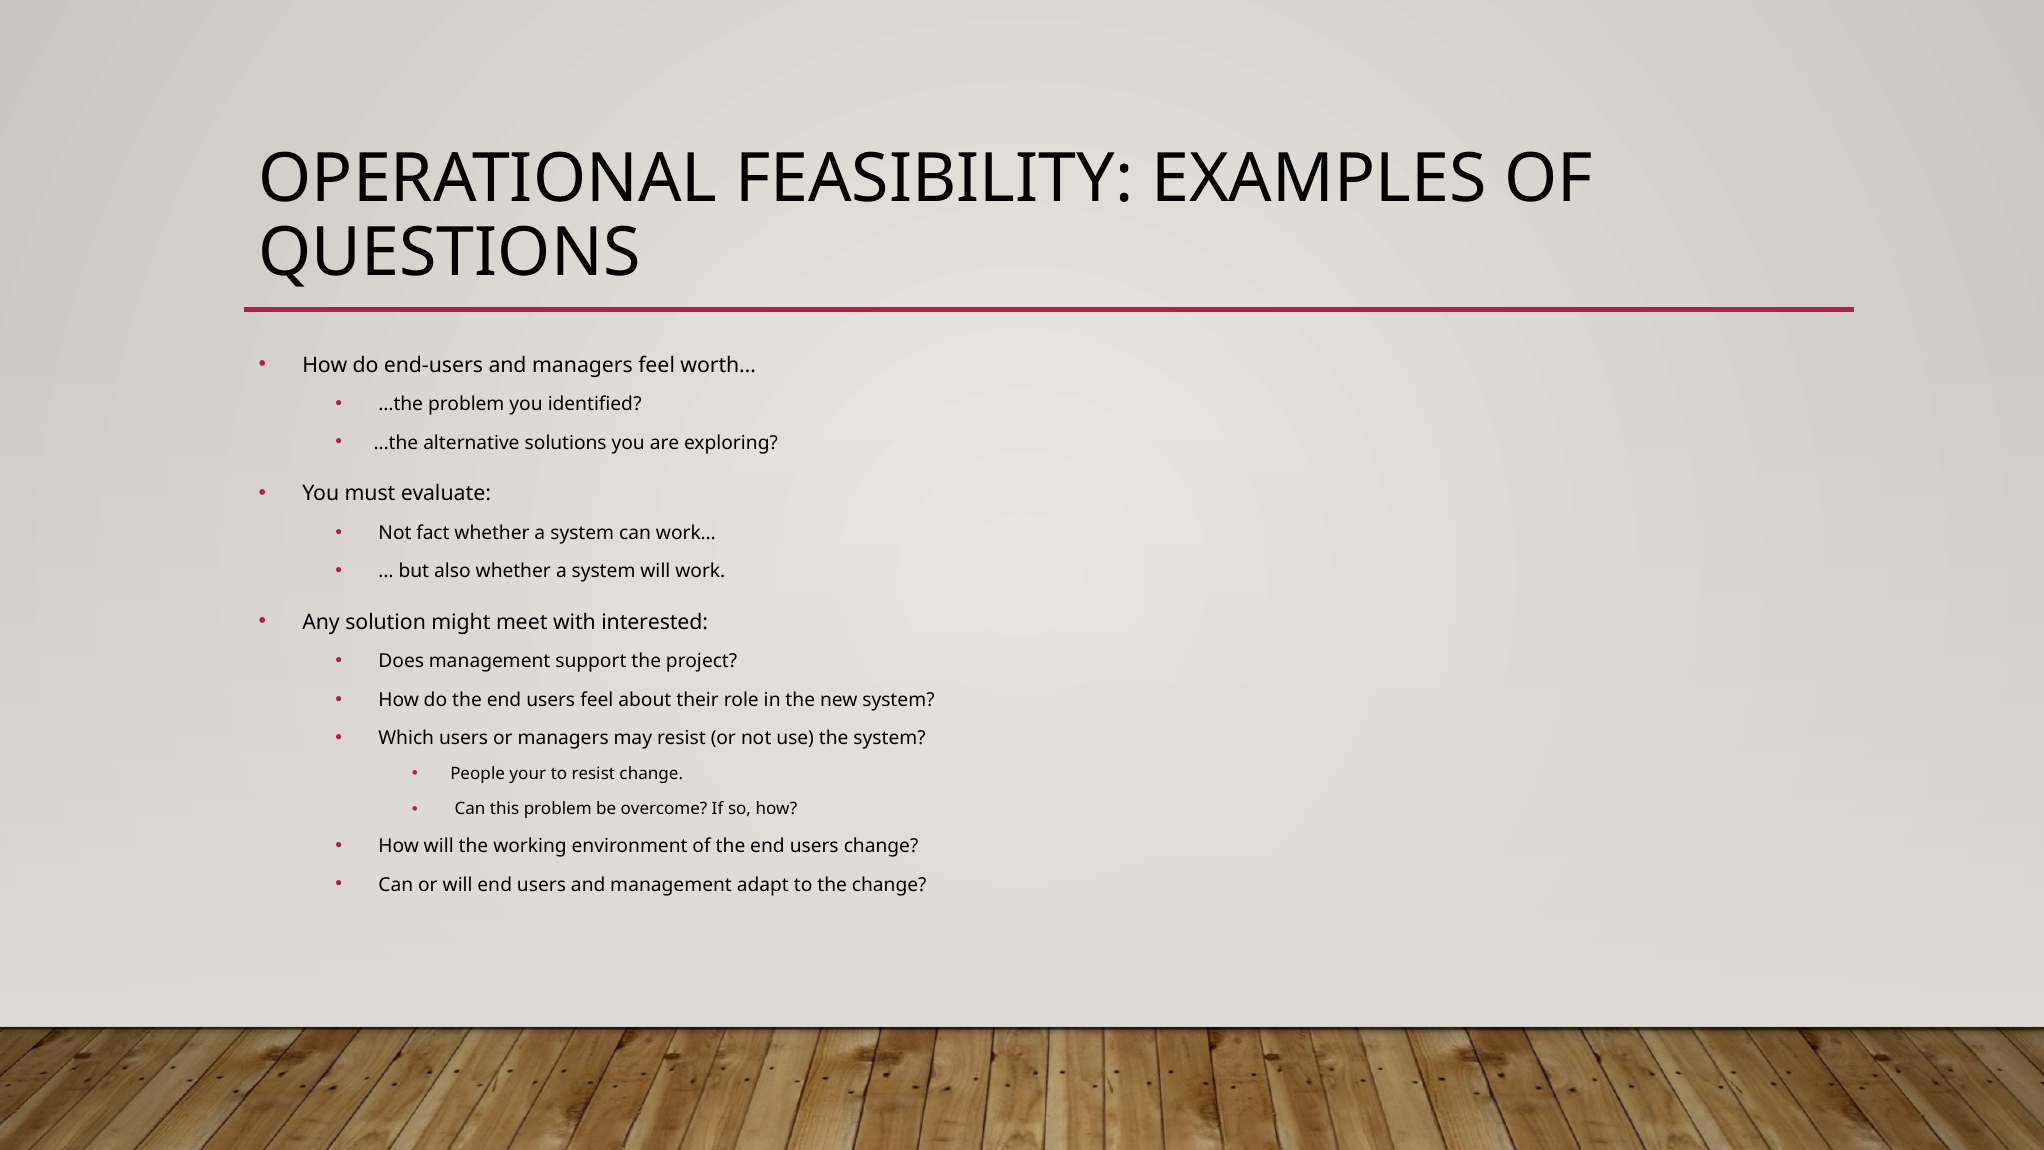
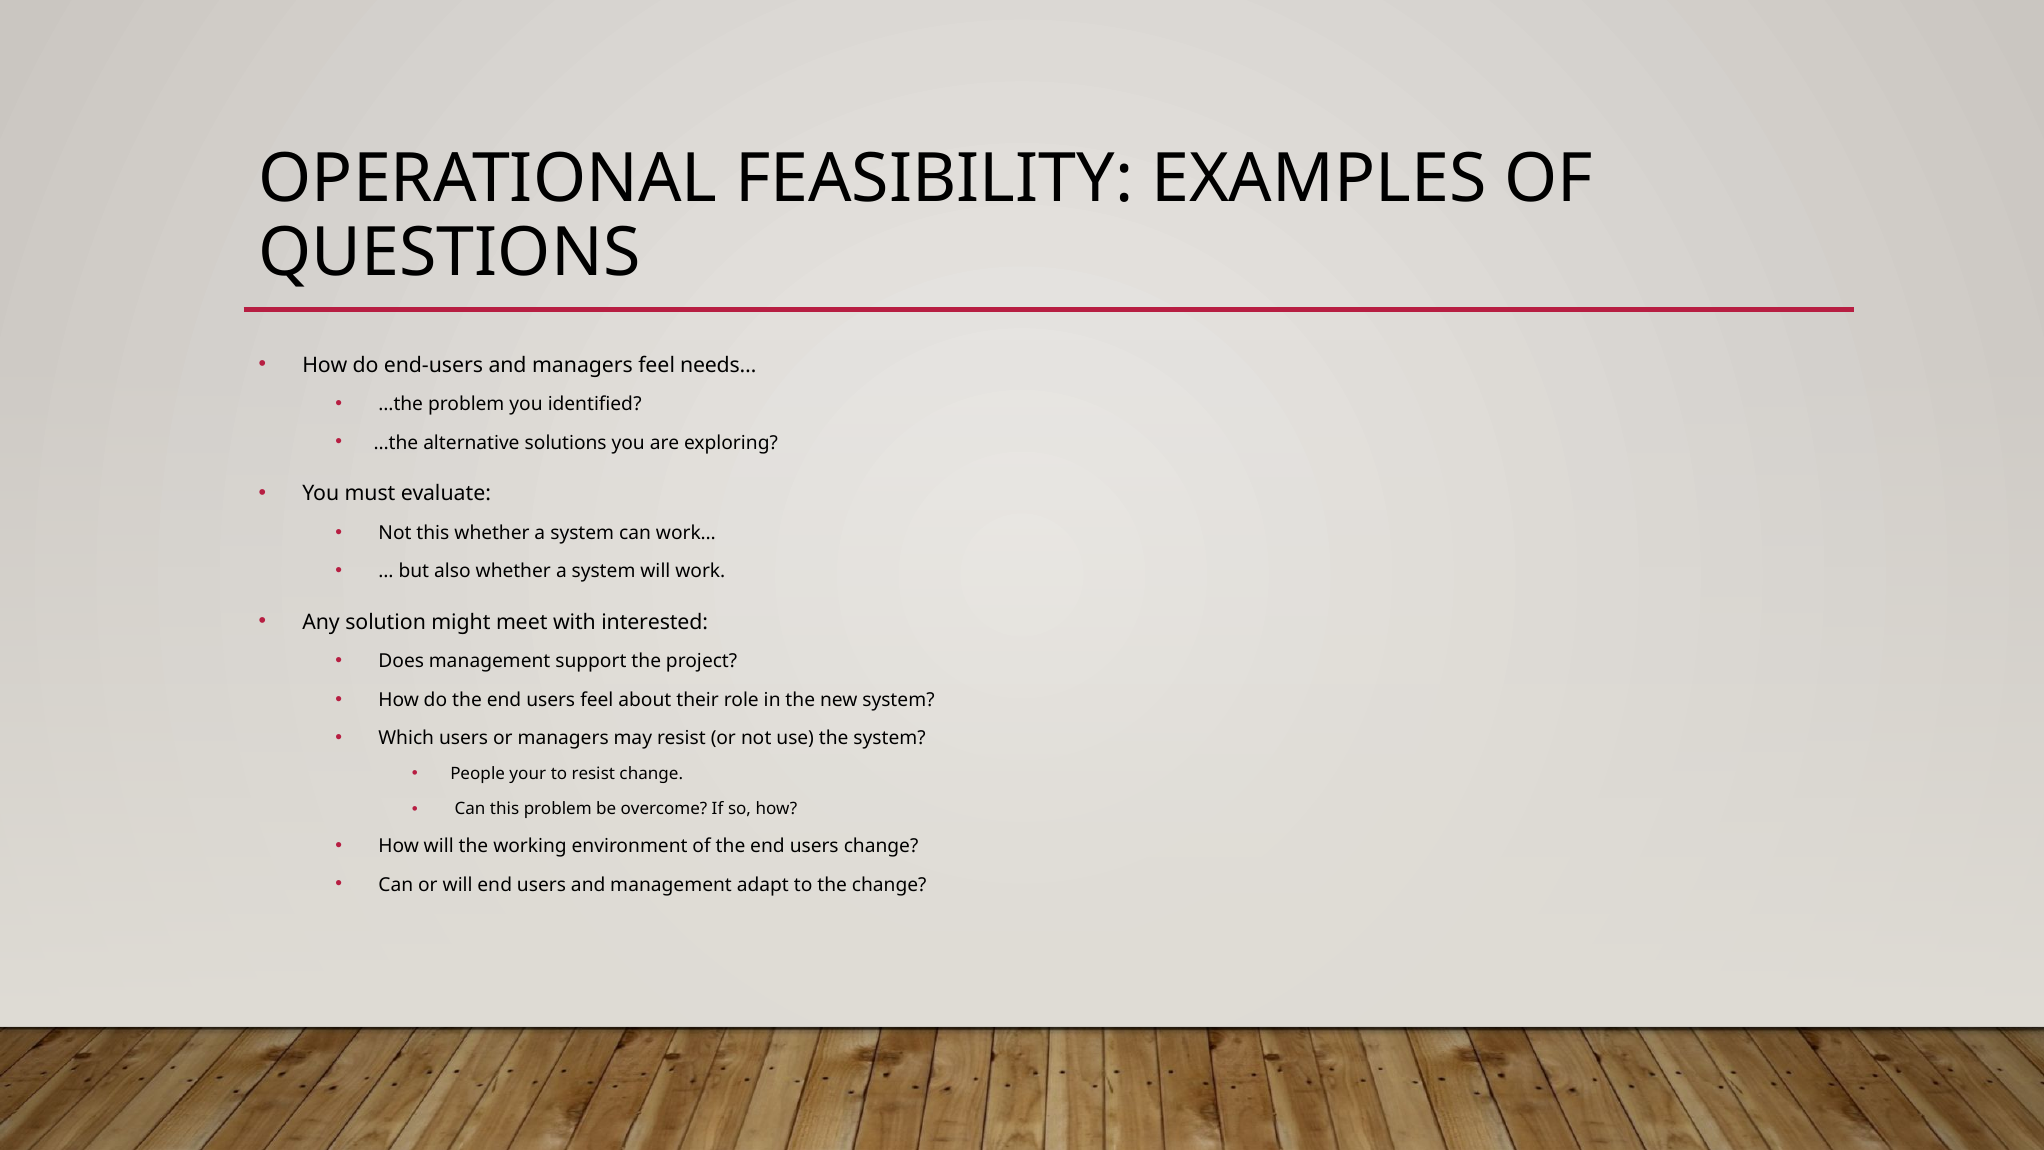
worth…: worth… -> needs…
Not fact: fact -> this
